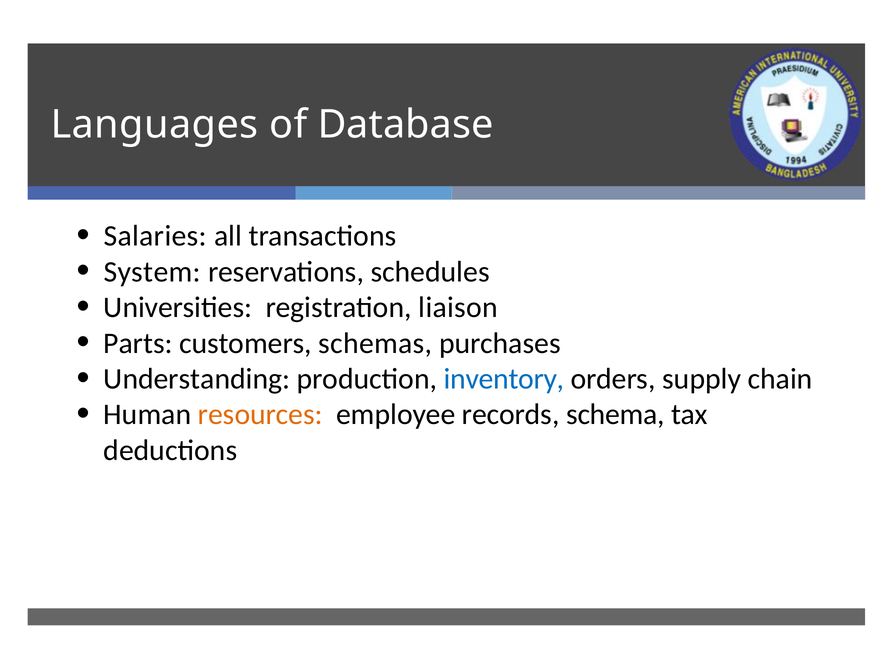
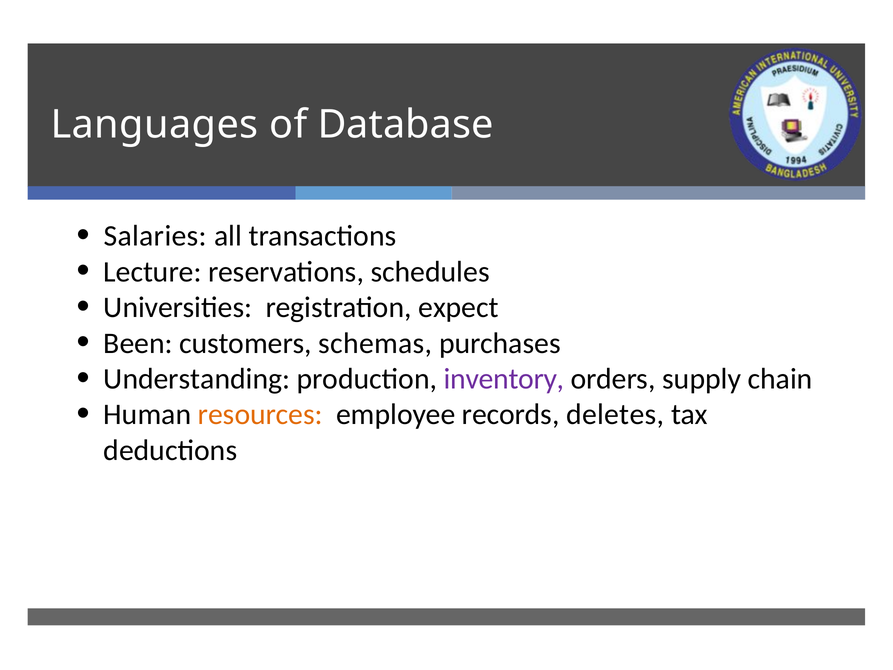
System: System -> Lecture
liaison: liaison -> expect
Parts: Parts -> Been
inventory colour: blue -> purple
schema: schema -> deletes
